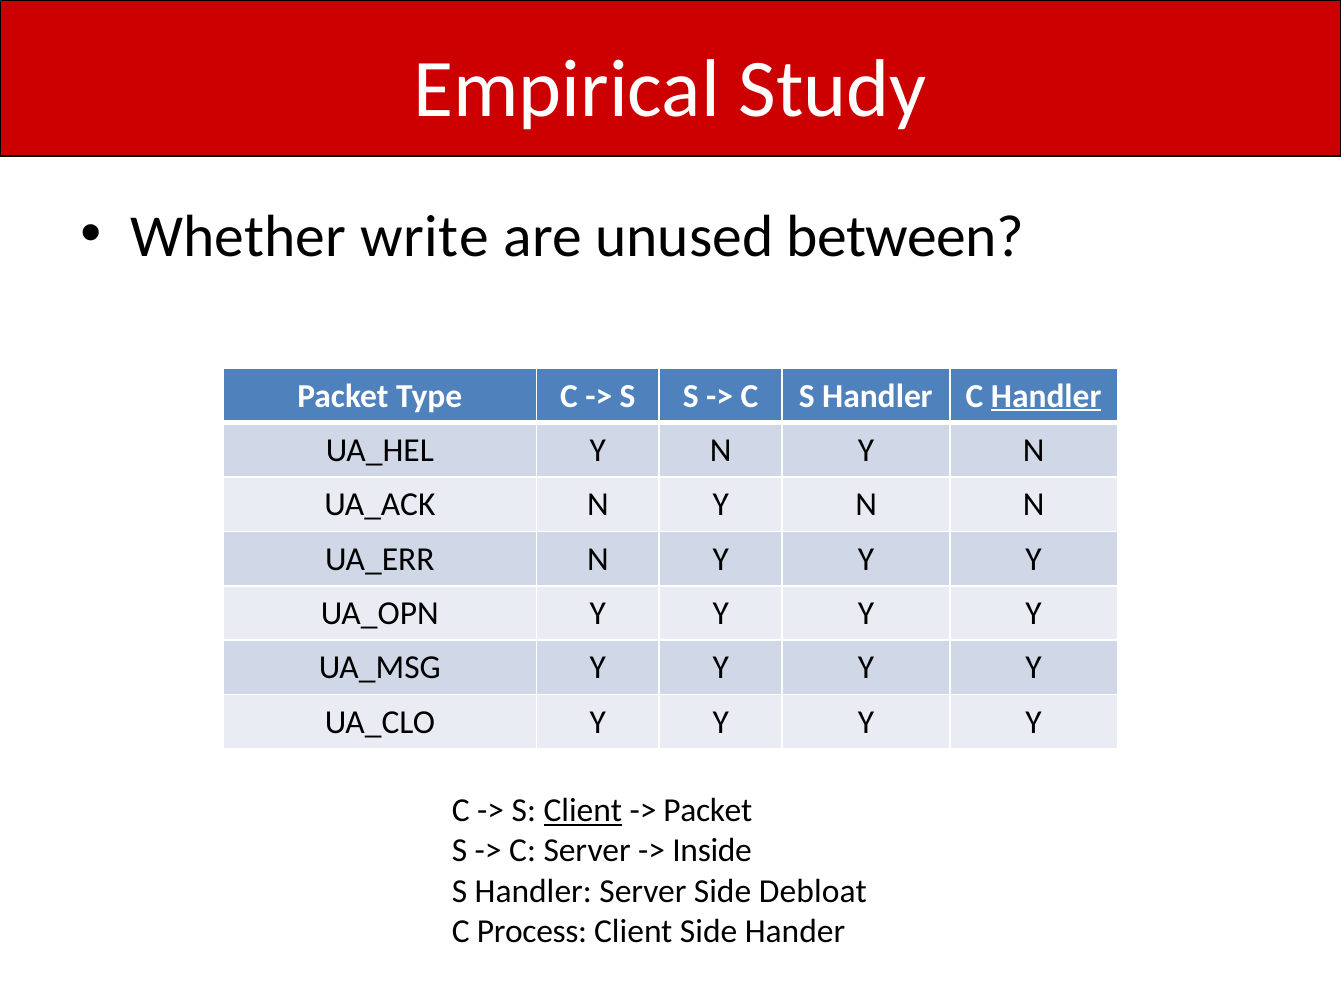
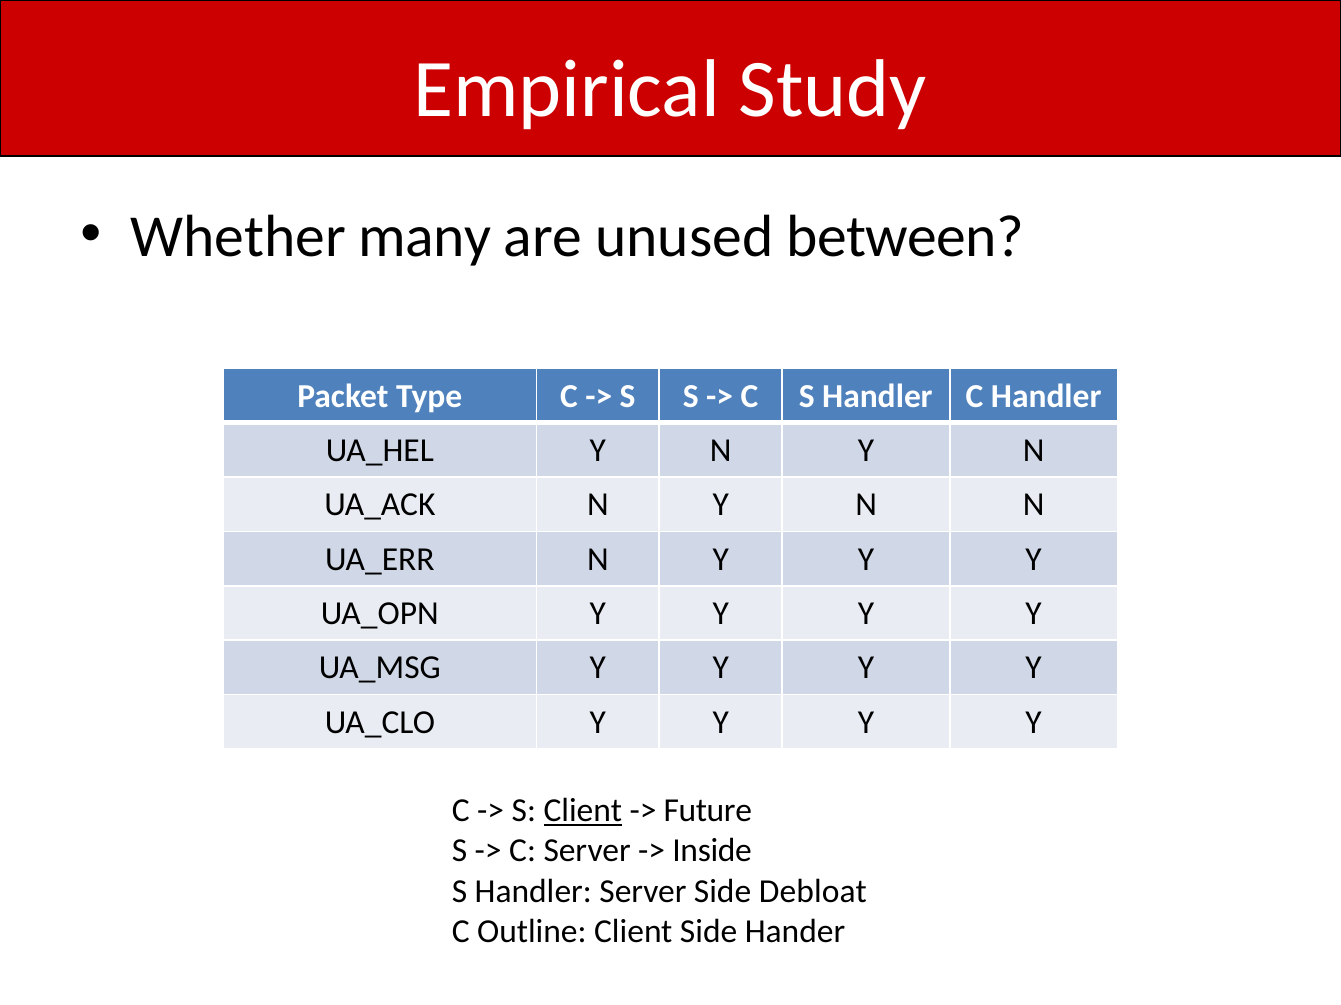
write: write -> many
Handler at (1046, 396) underline: present -> none
Packet at (708, 811): Packet -> Future
Process: Process -> Outline
